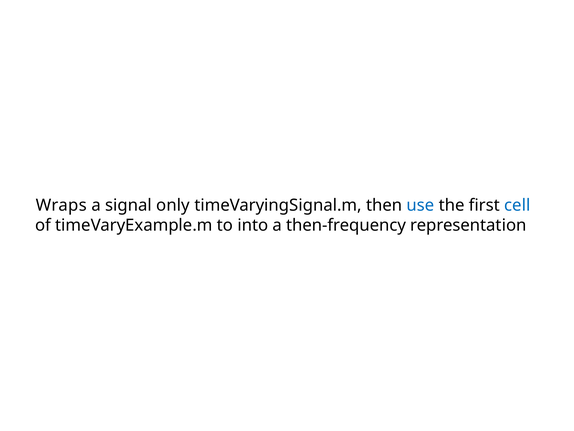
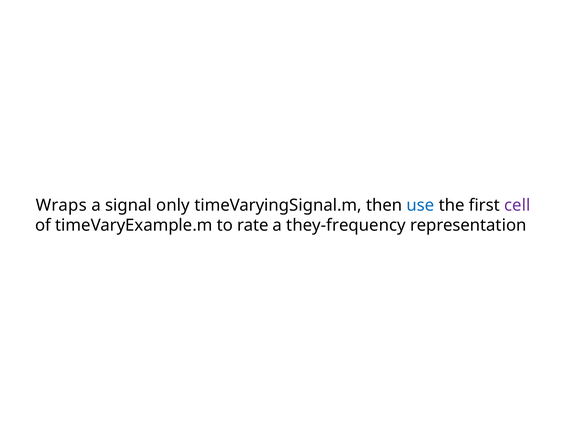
cell colour: blue -> purple
into: into -> rate
then-frequency: then-frequency -> they-frequency
